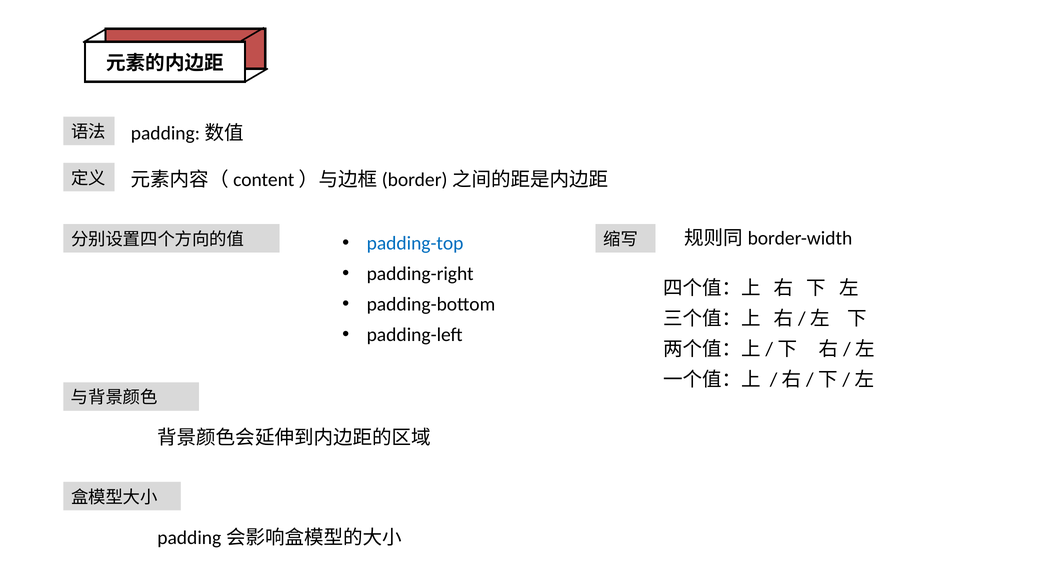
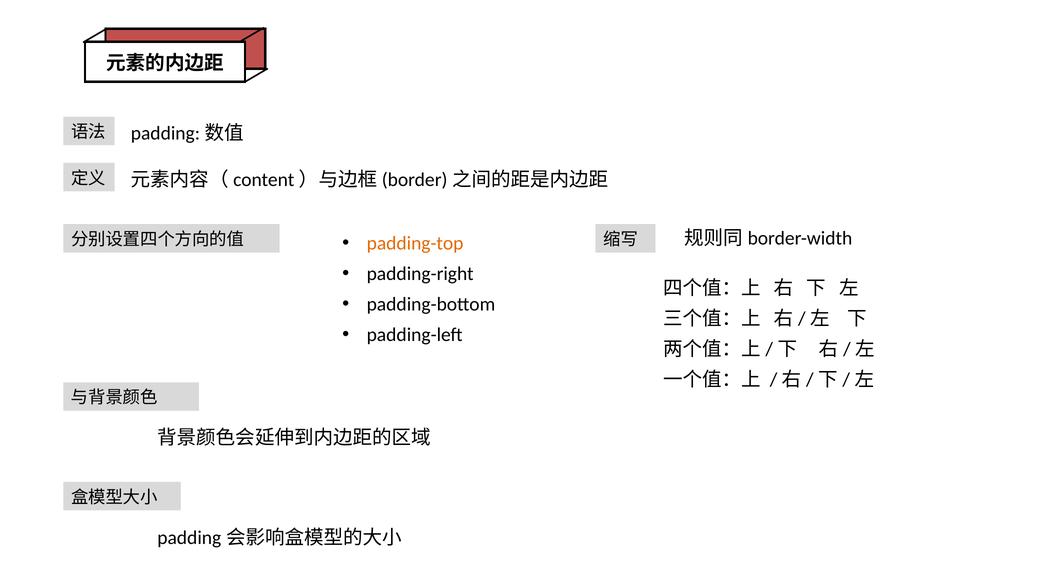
padding-top colour: blue -> orange
